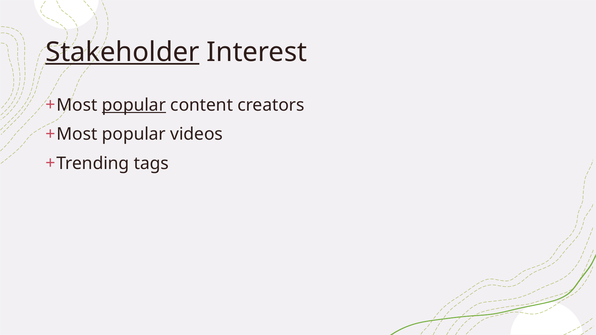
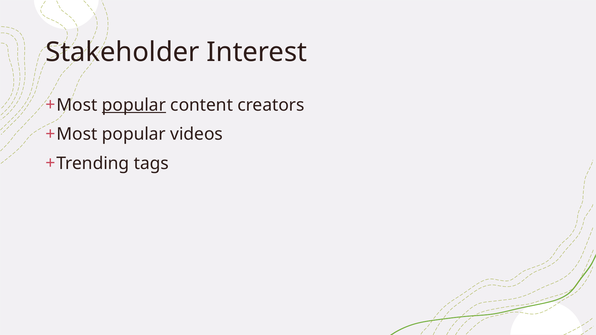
Stakeholder underline: present -> none
